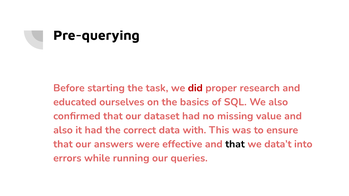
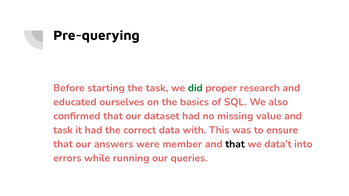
did colour: red -> green
also at (63, 130): also -> task
effective: effective -> member
